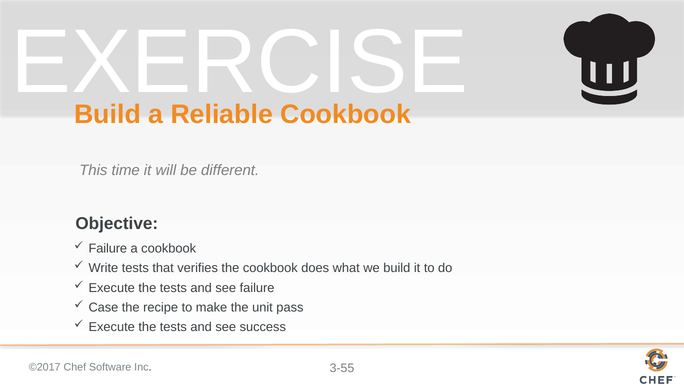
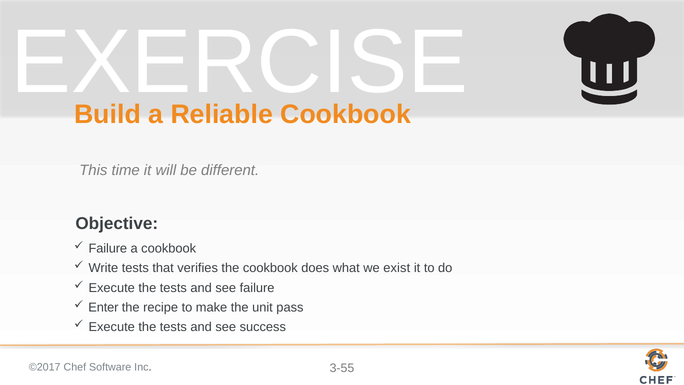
we build: build -> exist
Case: Case -> Enter
